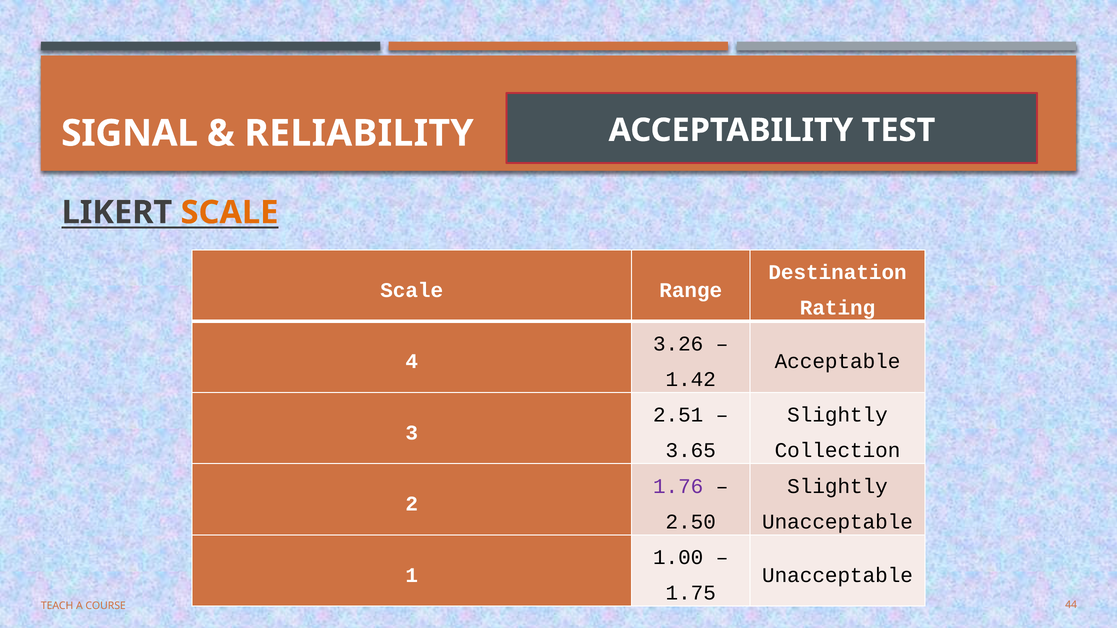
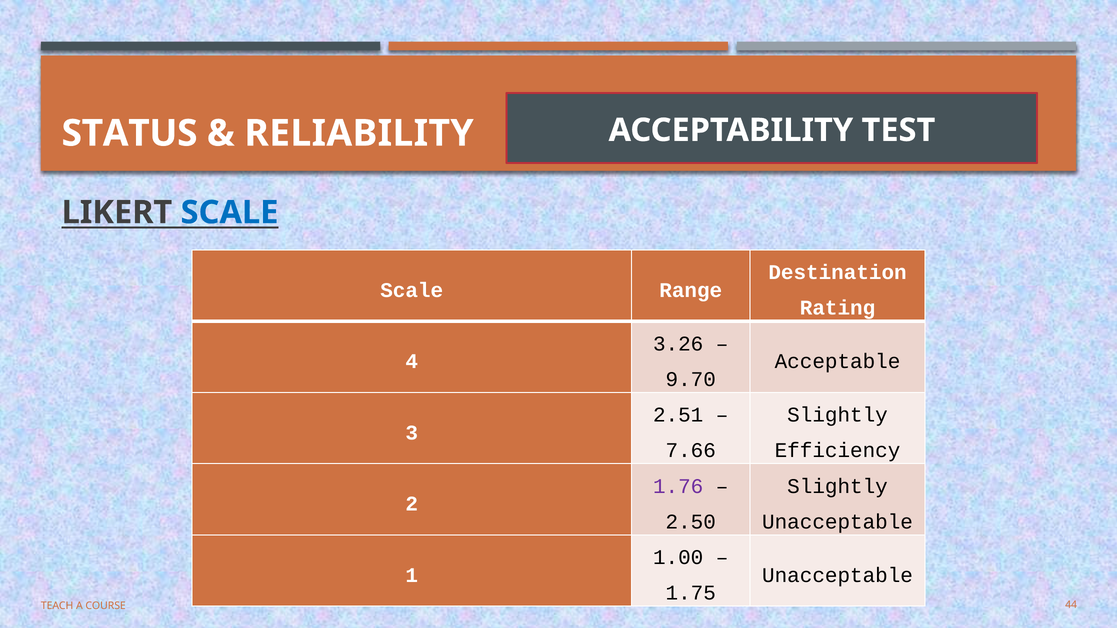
SIGNAL: SIGNAL -> STATUS
SCALE at (230, 213) colour: orange -> blue
1.42: 1.42 -> 9.70
3.65: 3.65 -> 7.66
Collection: Collection -> Efficiency
